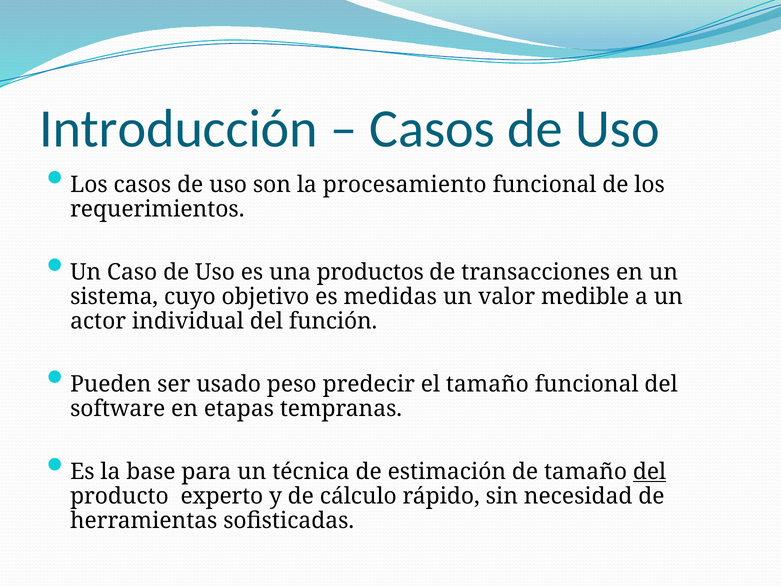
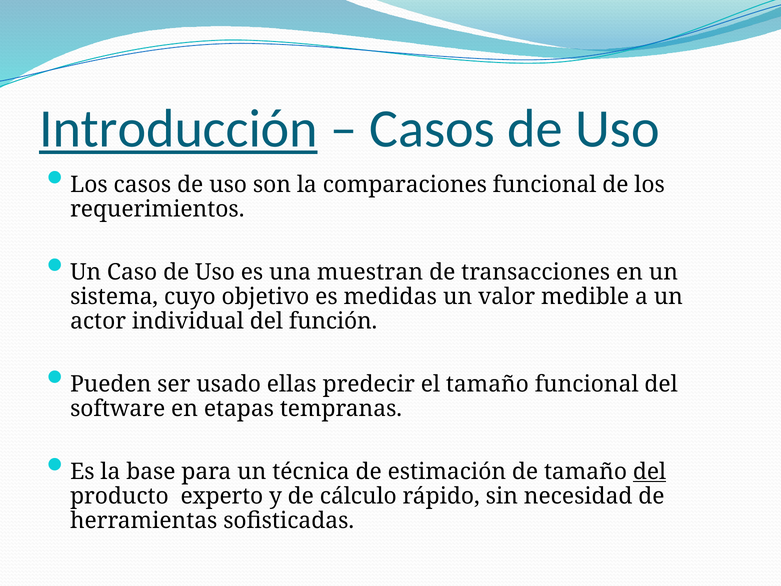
Introducción underline: none -> present
procesamiento: procesamiento -> comparaciones
productos: productos -> muestran
peso: peso -> ellas
